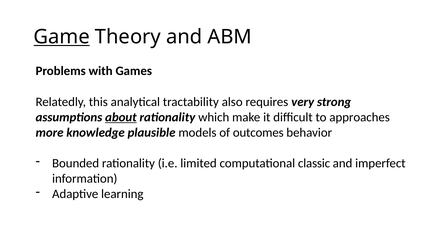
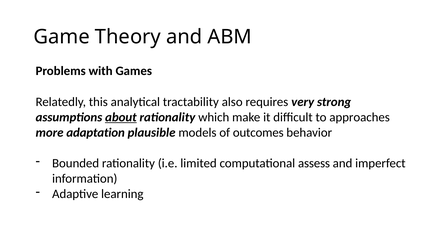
Game underline: present -> none
knowledge: knowledge -> adaptation
classic: classic -> assess
